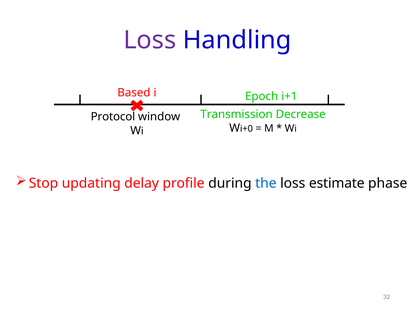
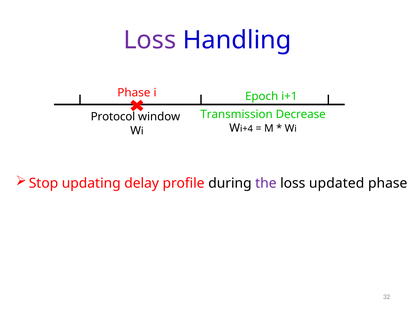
Based at (134, 93): Based -> Phase
i+0: i+0 -> i+4
the colour: blue -> purple
estimate: estimate -> updated
